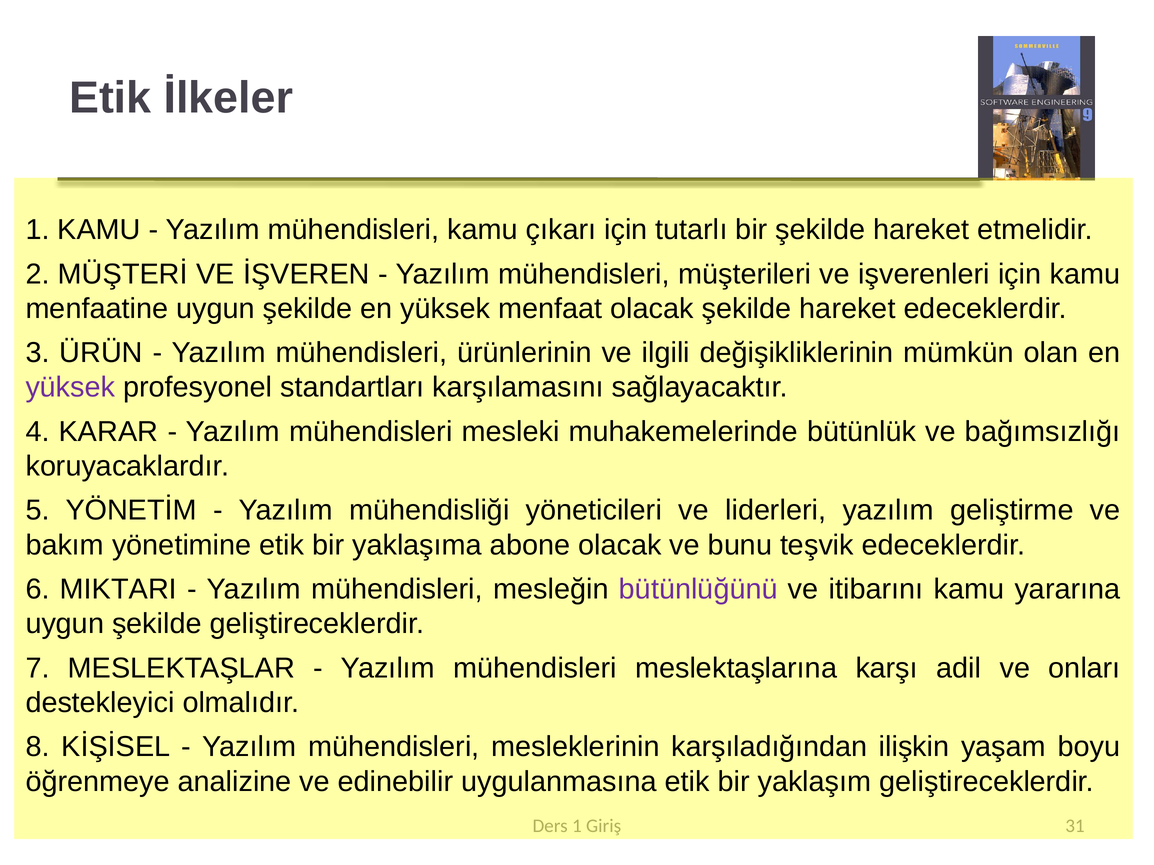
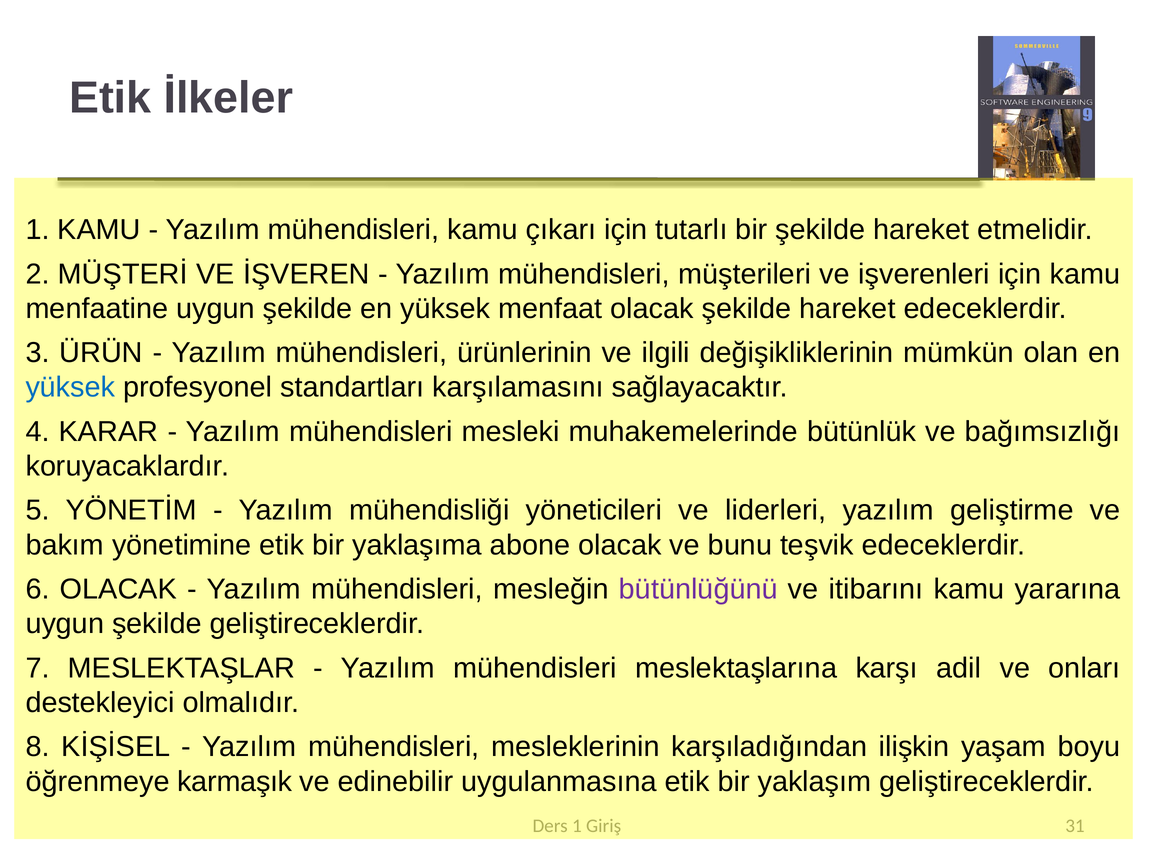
yüksek at (70, 388) colour: purple -> blue
6 MIKTARI: MIKTARI -> OLACAK
analizine: analizine -> karmaşık
